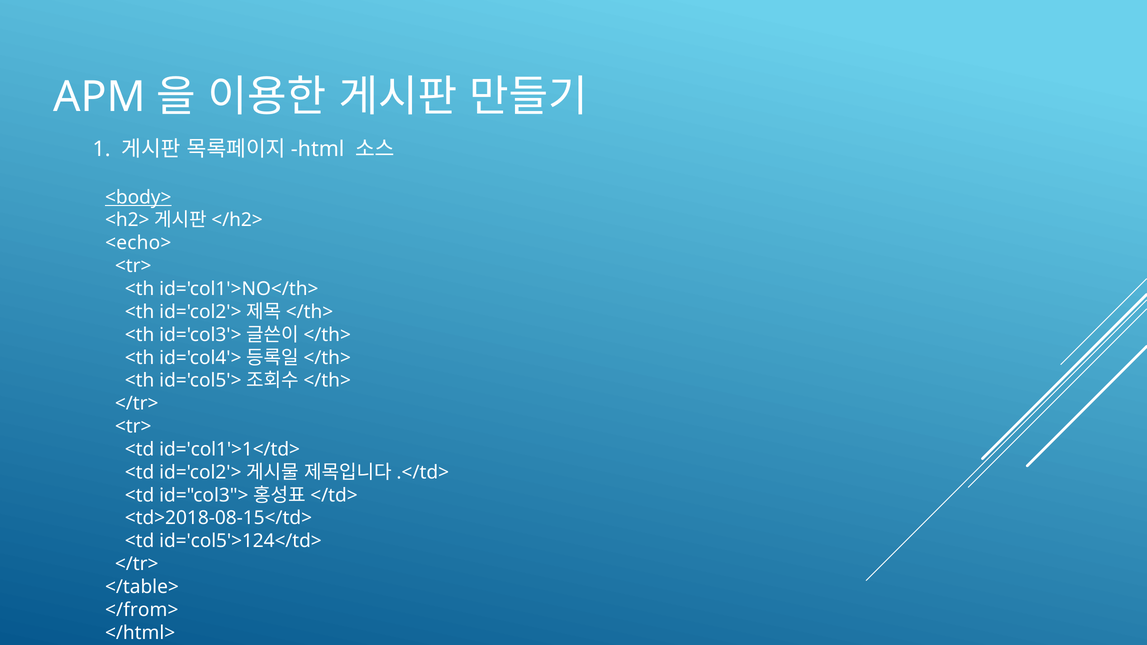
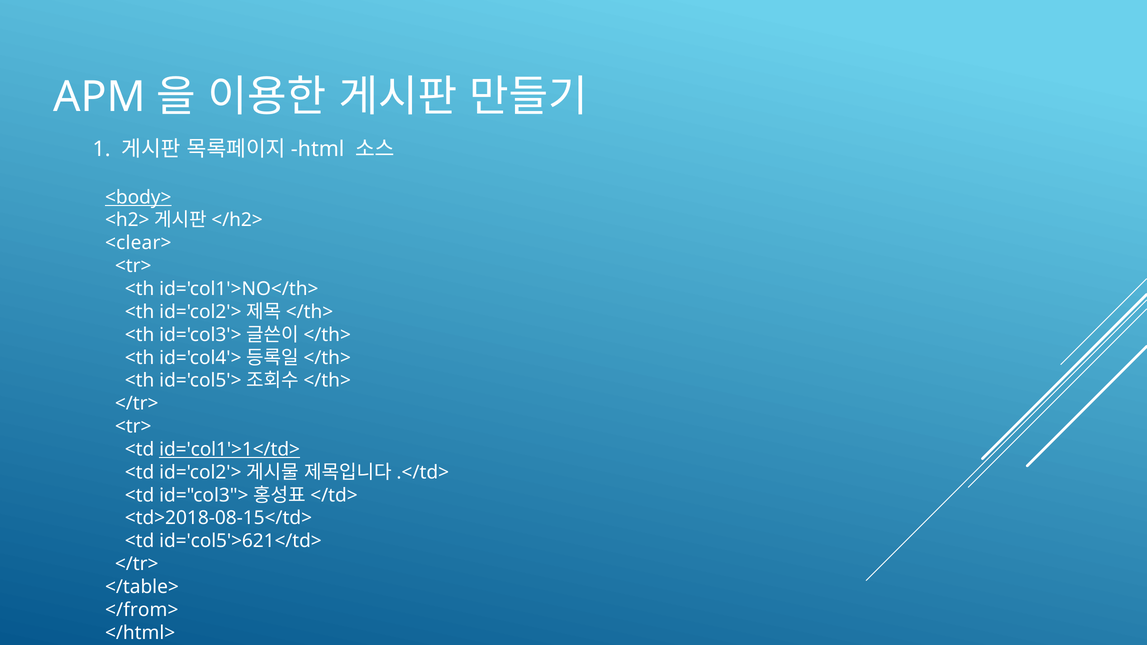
<echo>: <echo> -> <clear>
id='col1'>1</td> underline: none -> present
id='col5'>124</td>: id='col5'>124</td> -> id='col5'>621</td>
